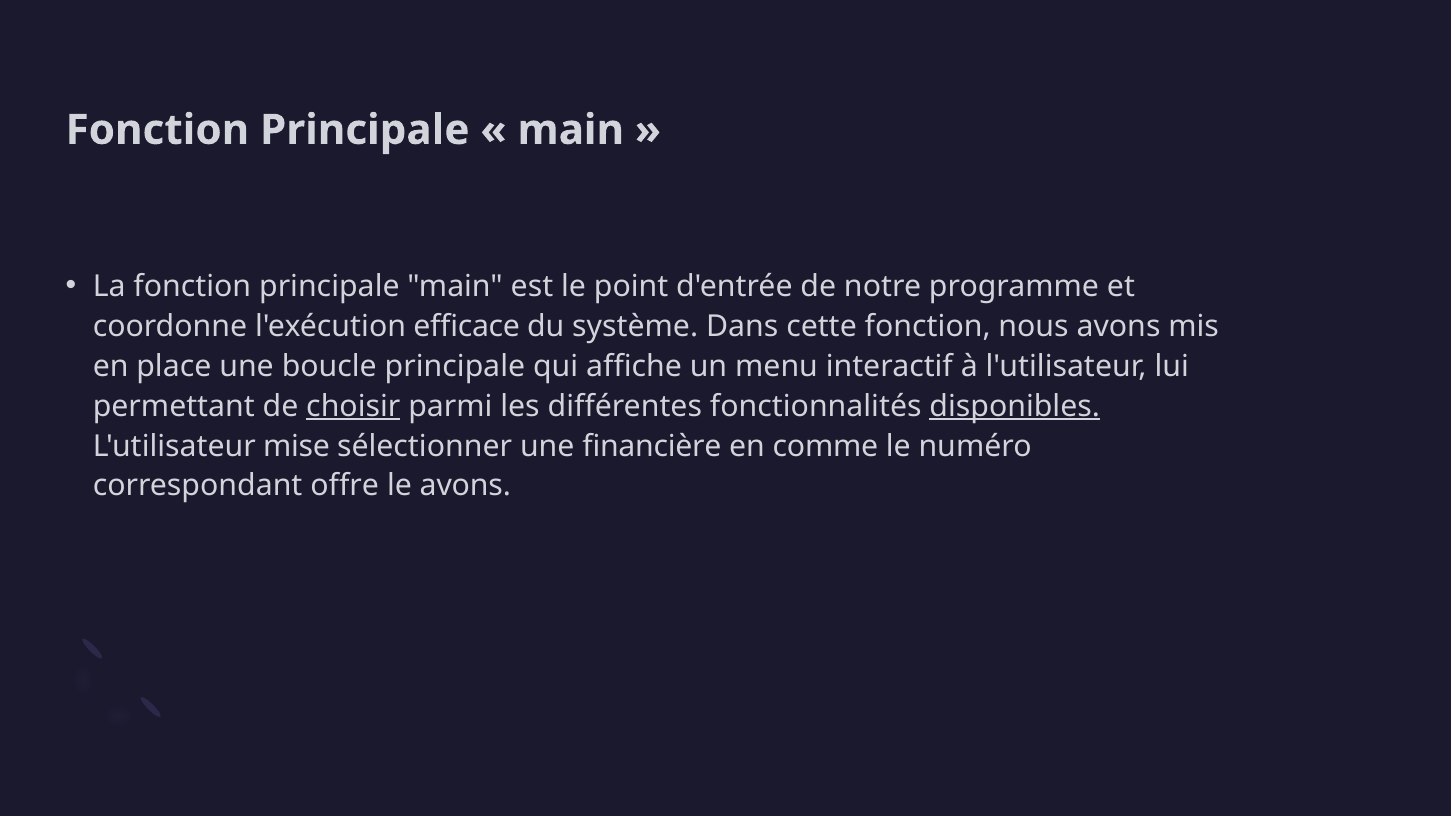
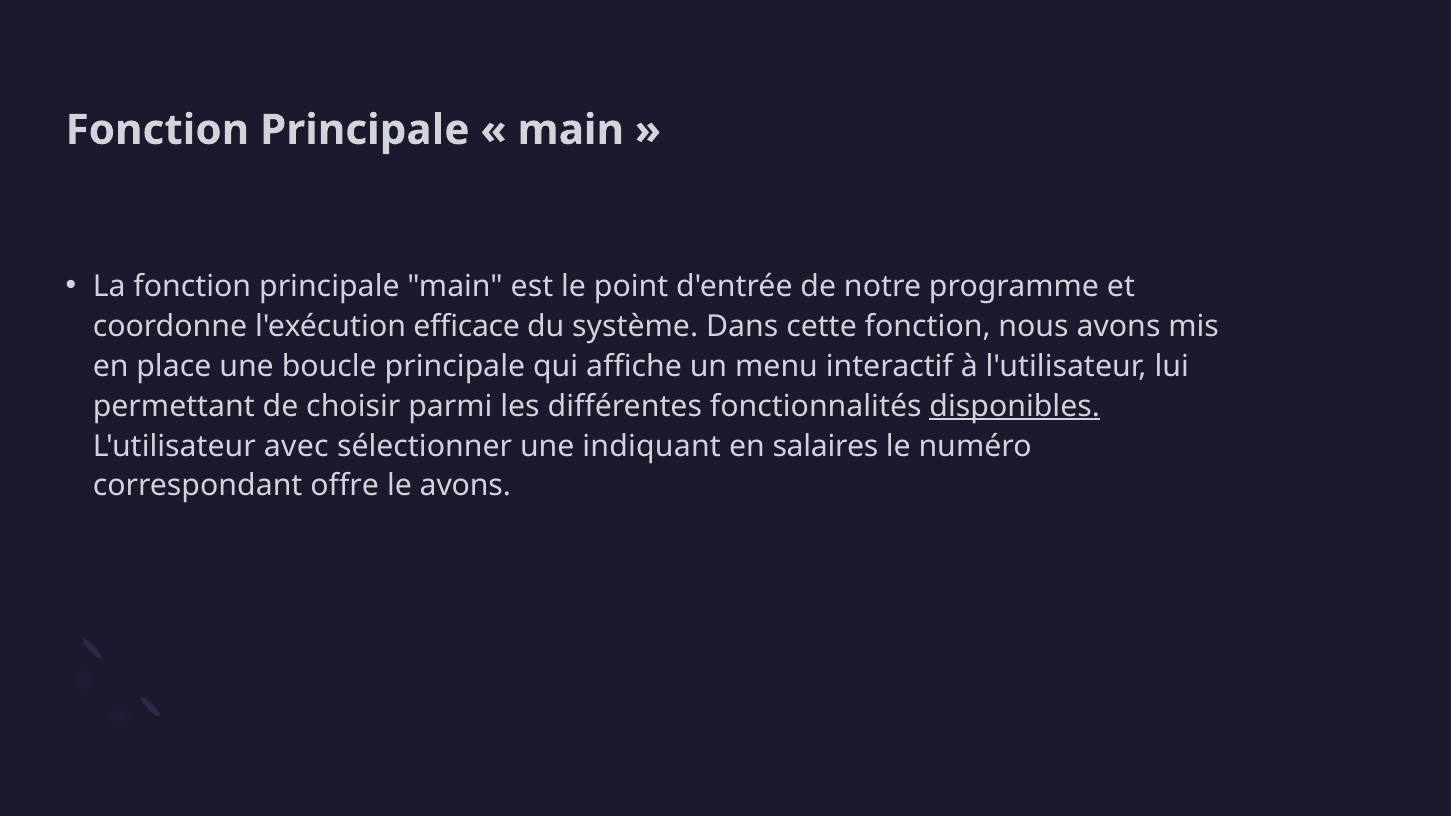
choisir underline: present -> none
mise: mise -> avec
financière: financière -> indiquant
comme: comme -> salaires
